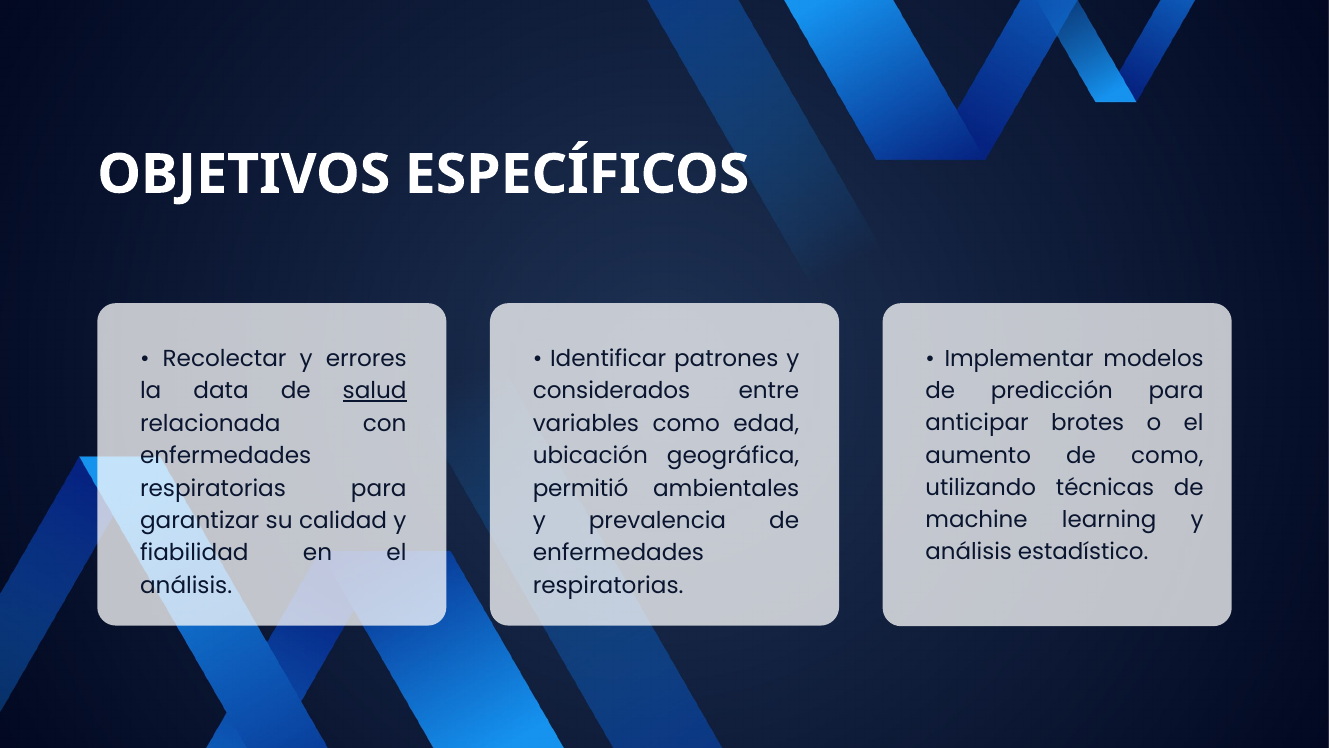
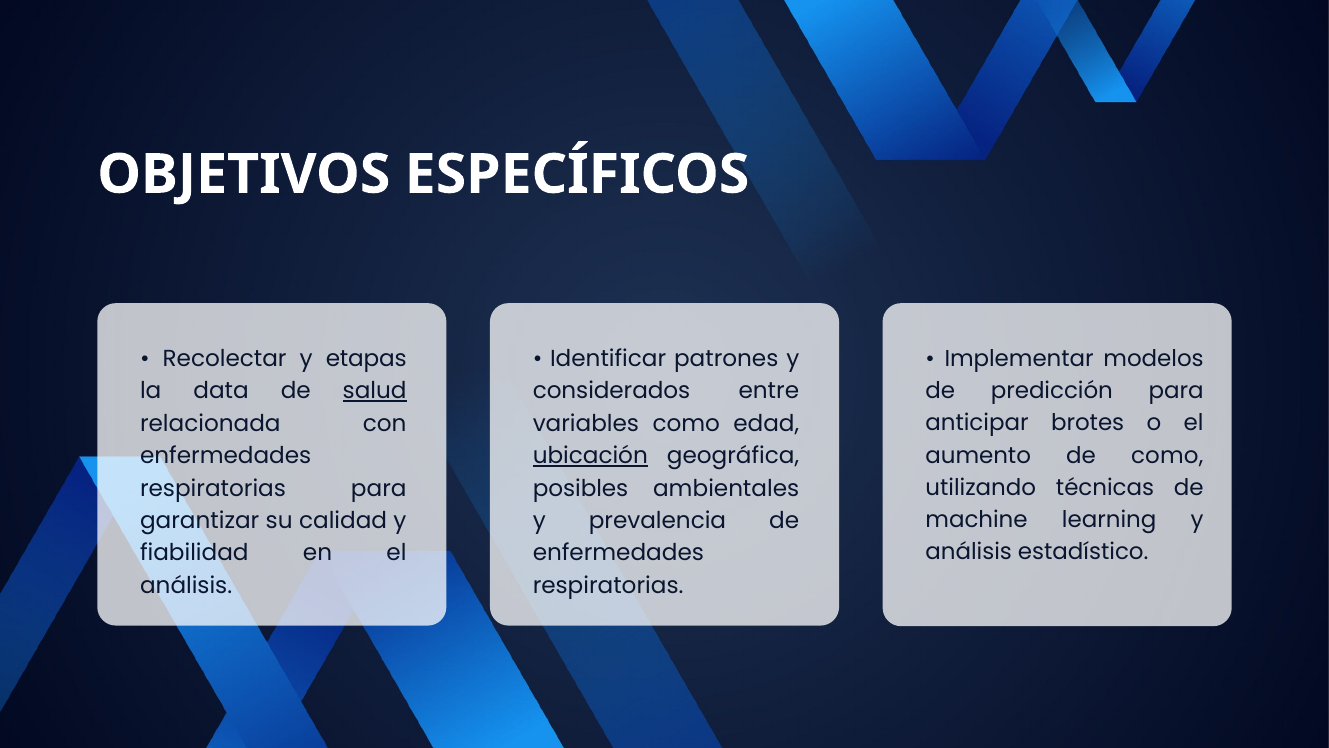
errores: errores -> etapas
ubicación underline: none -> present
permitió: permitió -> posibles
